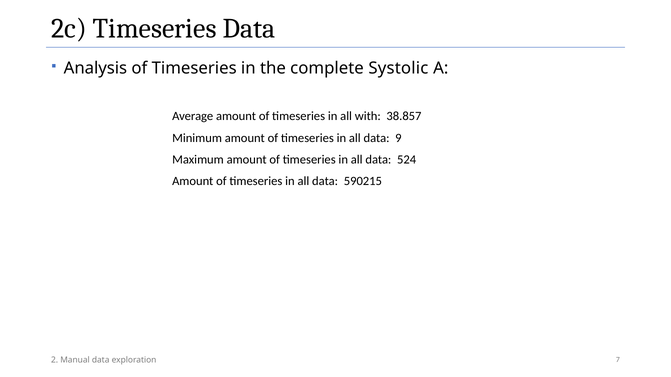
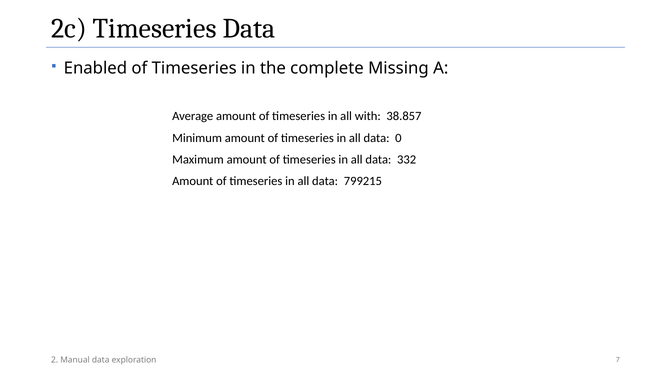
Analysis: Analysis -> Enabled
Systolic: Systolic -> Missing
9: 9 -> 0
524: 524 -> 332
590215: 590215 -> 799215
